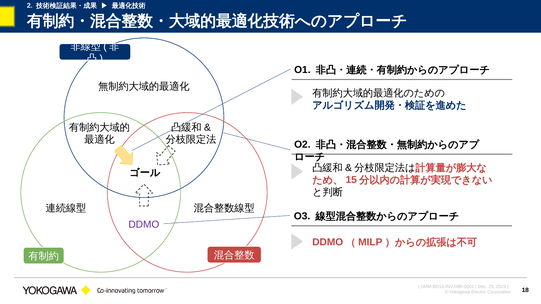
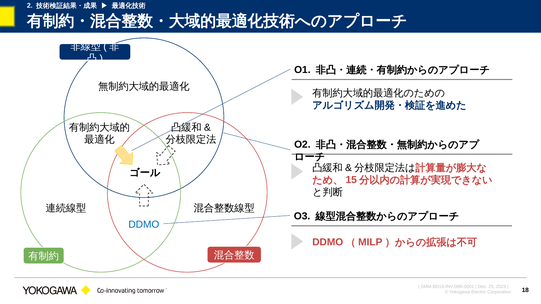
DDMO colour: purple -> blue
